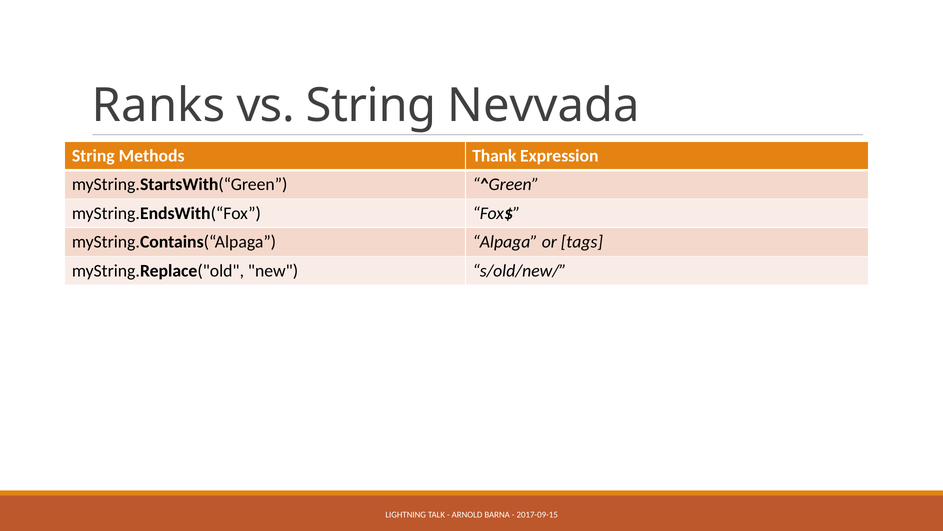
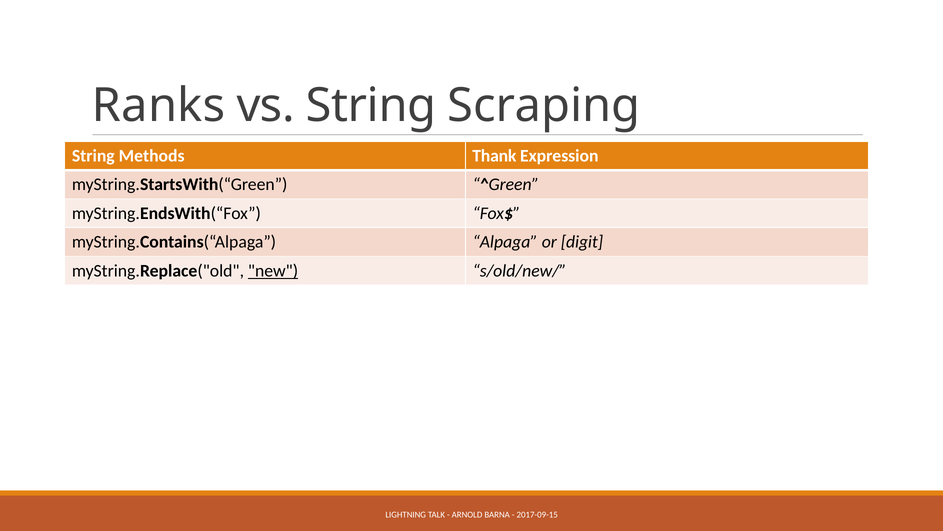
Nevvada: Nevvada -> Scraping
tags: tags -> digit
new underline: none -> present
